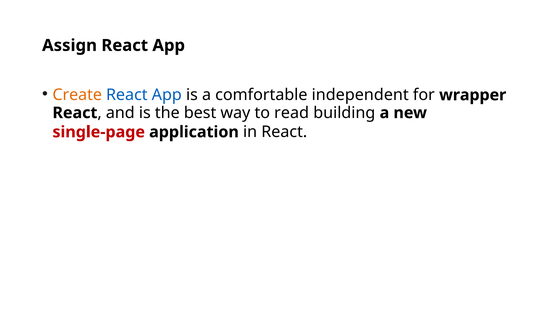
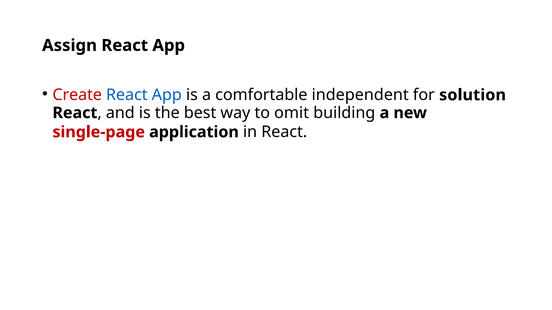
Create colour: orange -> red
wrapper: wrapper -> solution
read: read -> omit
